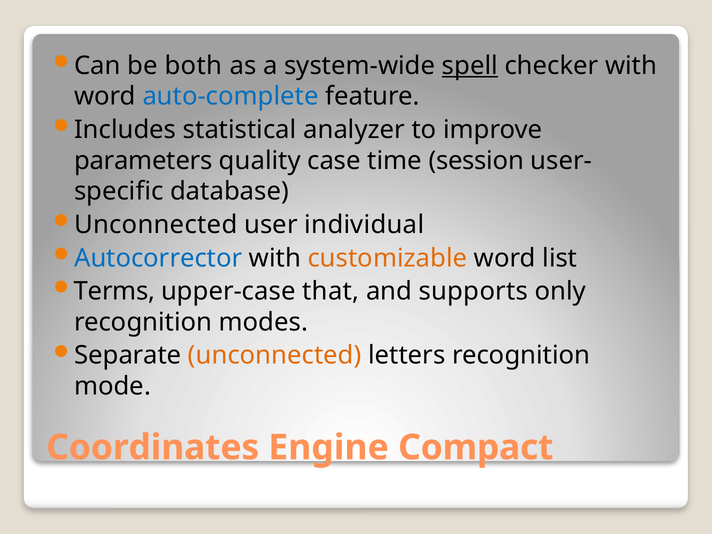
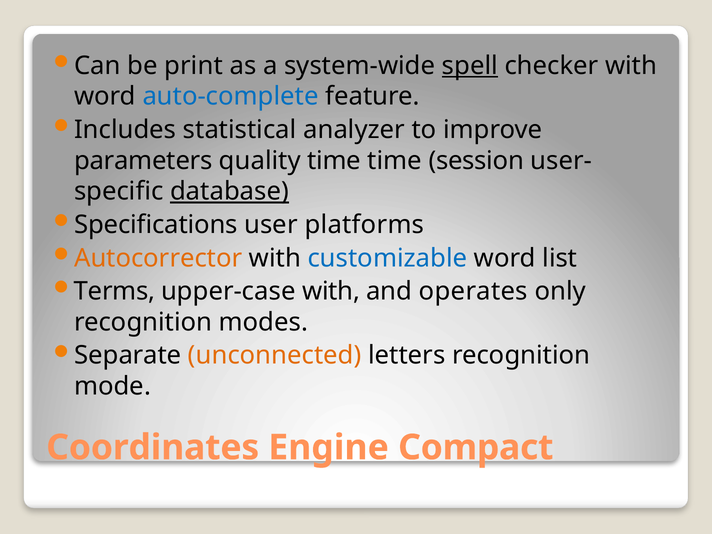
both: both -> print
quality case: case -> time
database underline: none -> present
Unconnected at (156, 225): Unconnected -> Specifications
individual: individual -> platforms
Autocorrector colour: blue -> orange
customizable colour: orange -> blue
upper-case that: that -> with
supports: supports -> operates
